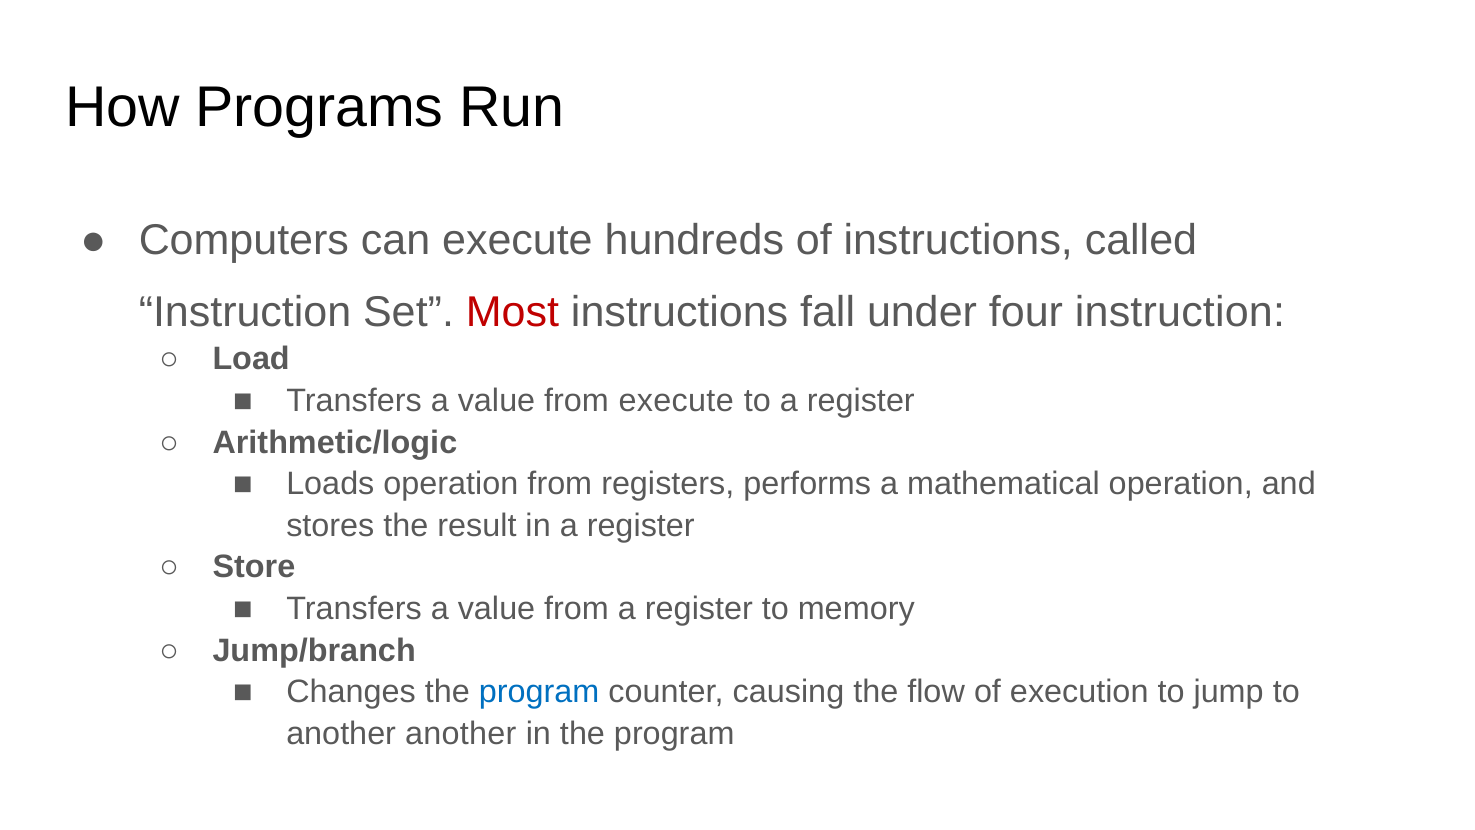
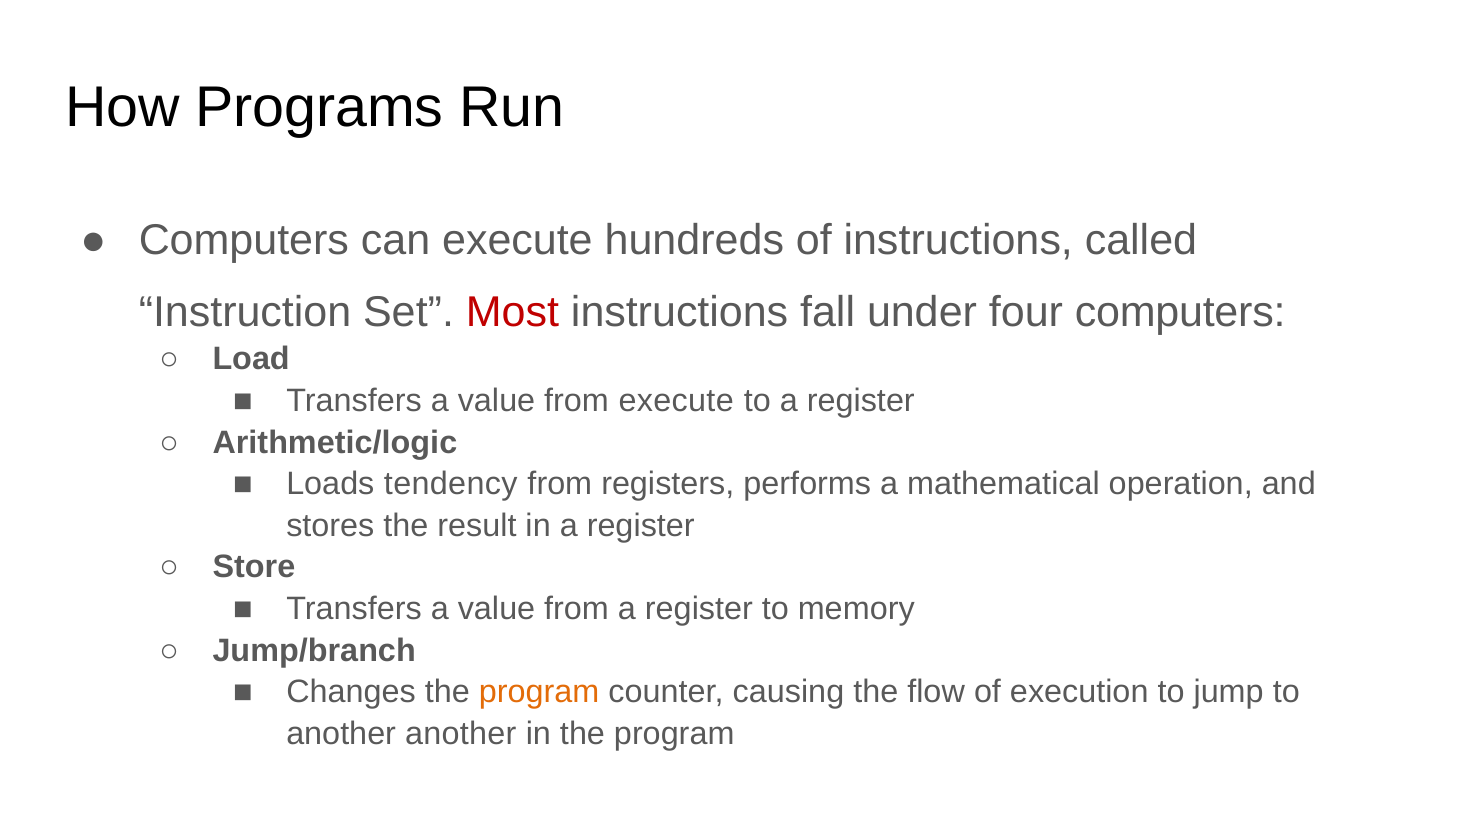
four instruction: instruction -> computers
Loads operation: operation -> tendency
program at (539, 692) colour: blue -> orange
